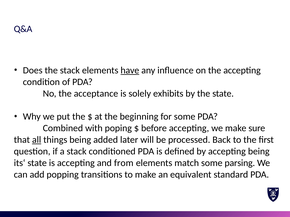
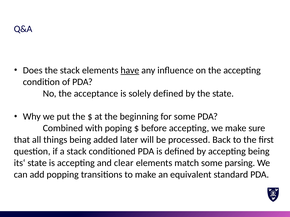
solely exhibits: exhibits -> defined
all underline: present -> none
from: from -> clear
